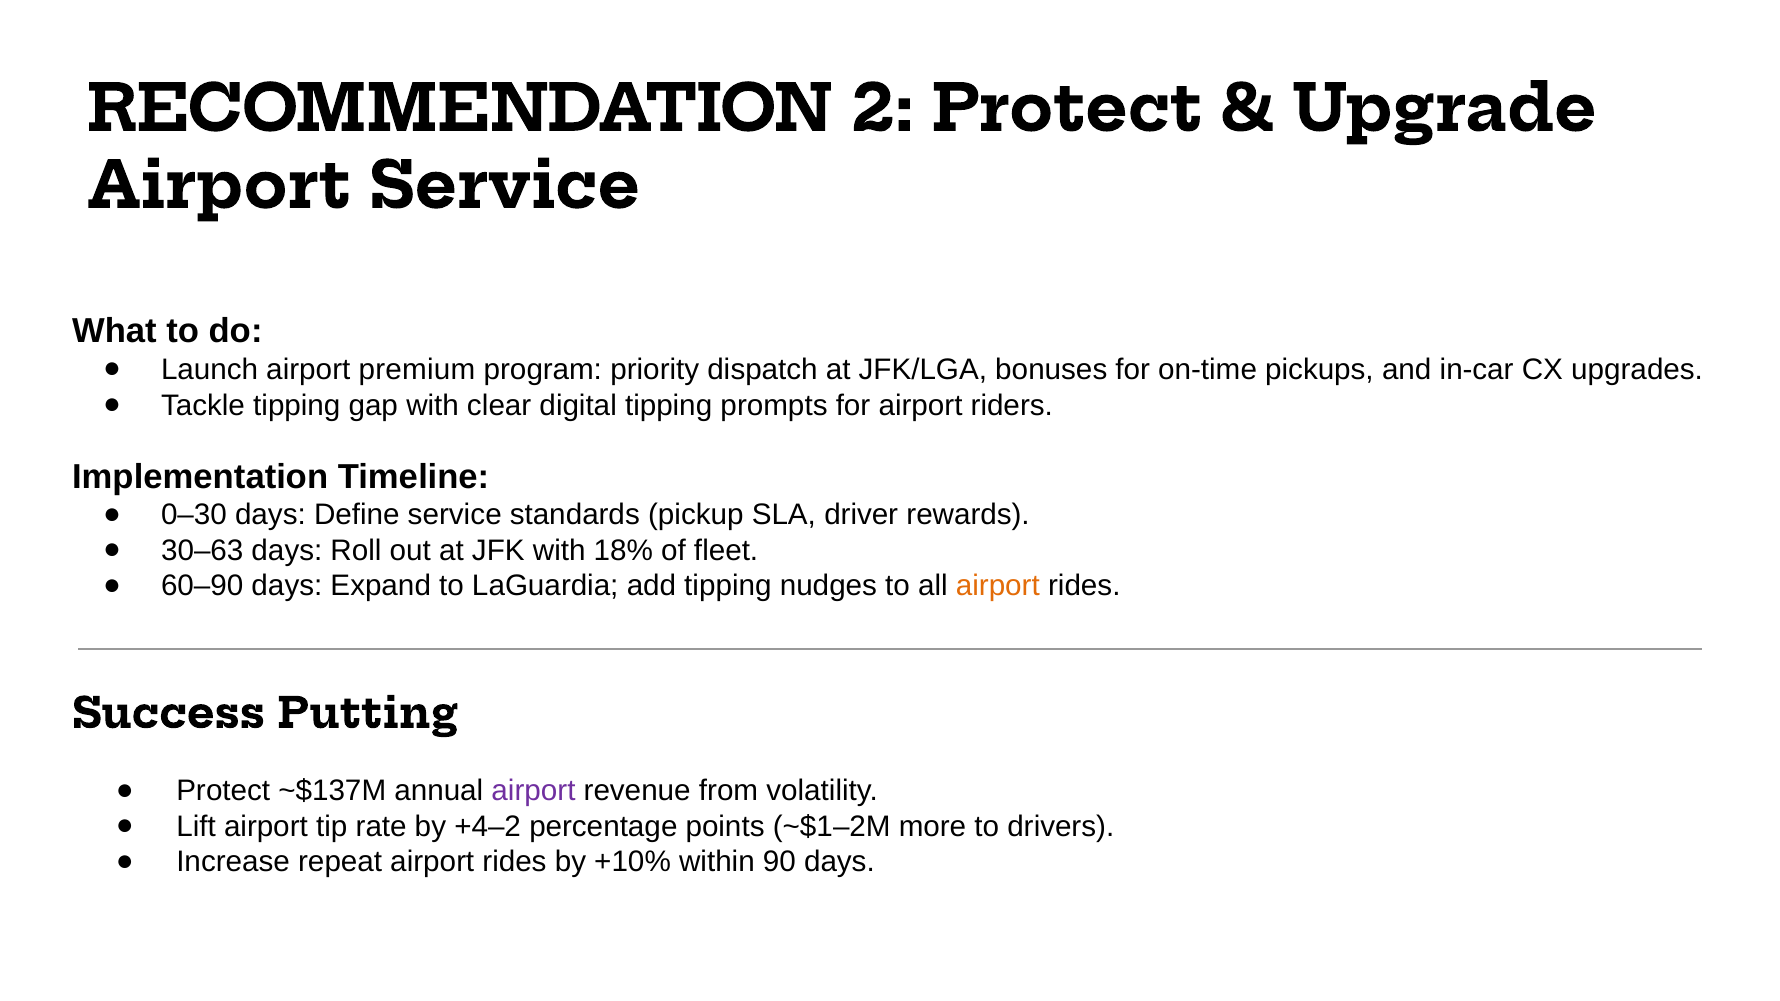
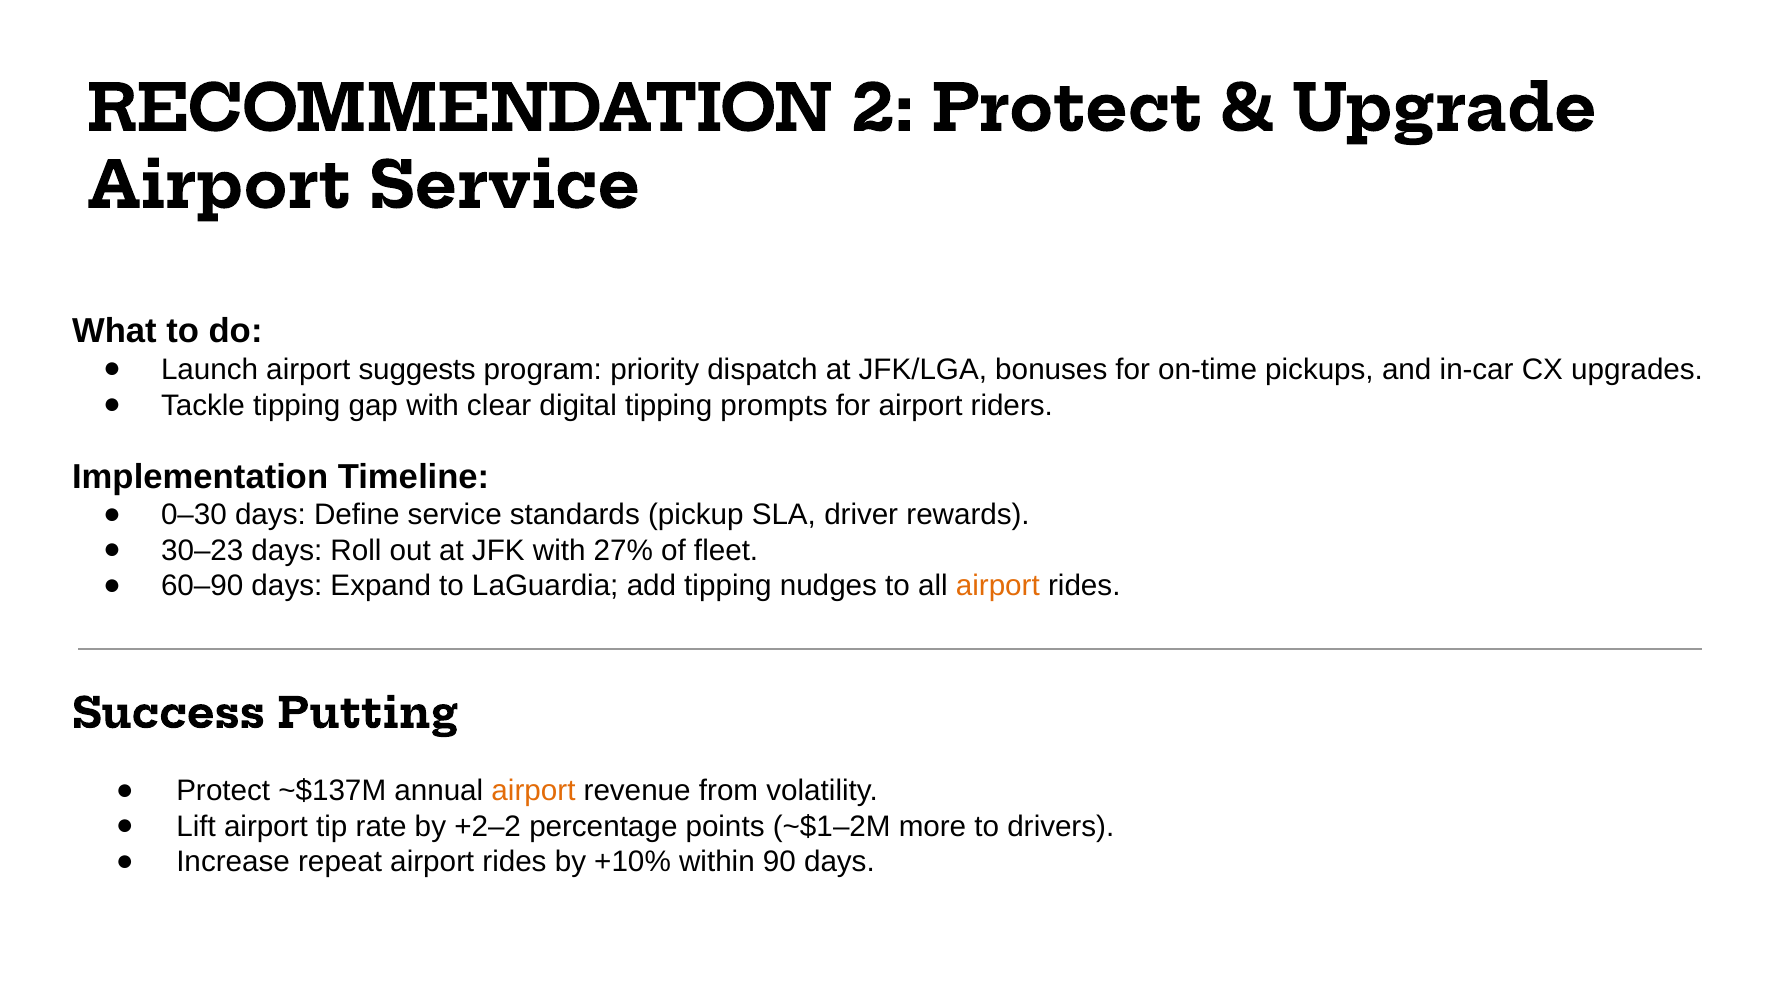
premium: premium -> suggests
30–63: 30–63 -> 30–23
18%: 18% -> 27%
airport at (534, 791) colour: purple -> orange
+4–2: +4–2 -> +2–2
